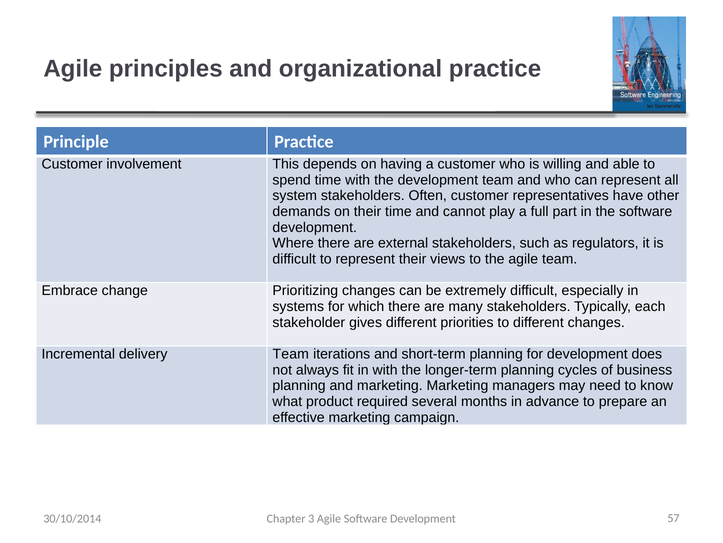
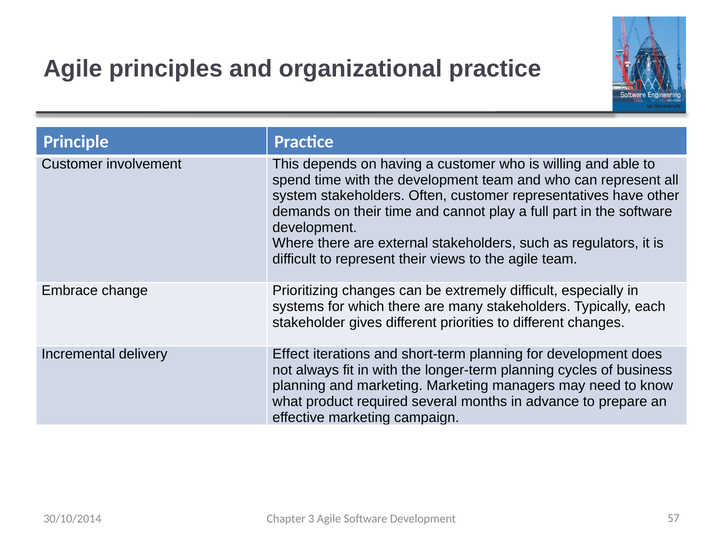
delivery Team: Team -> Effect
